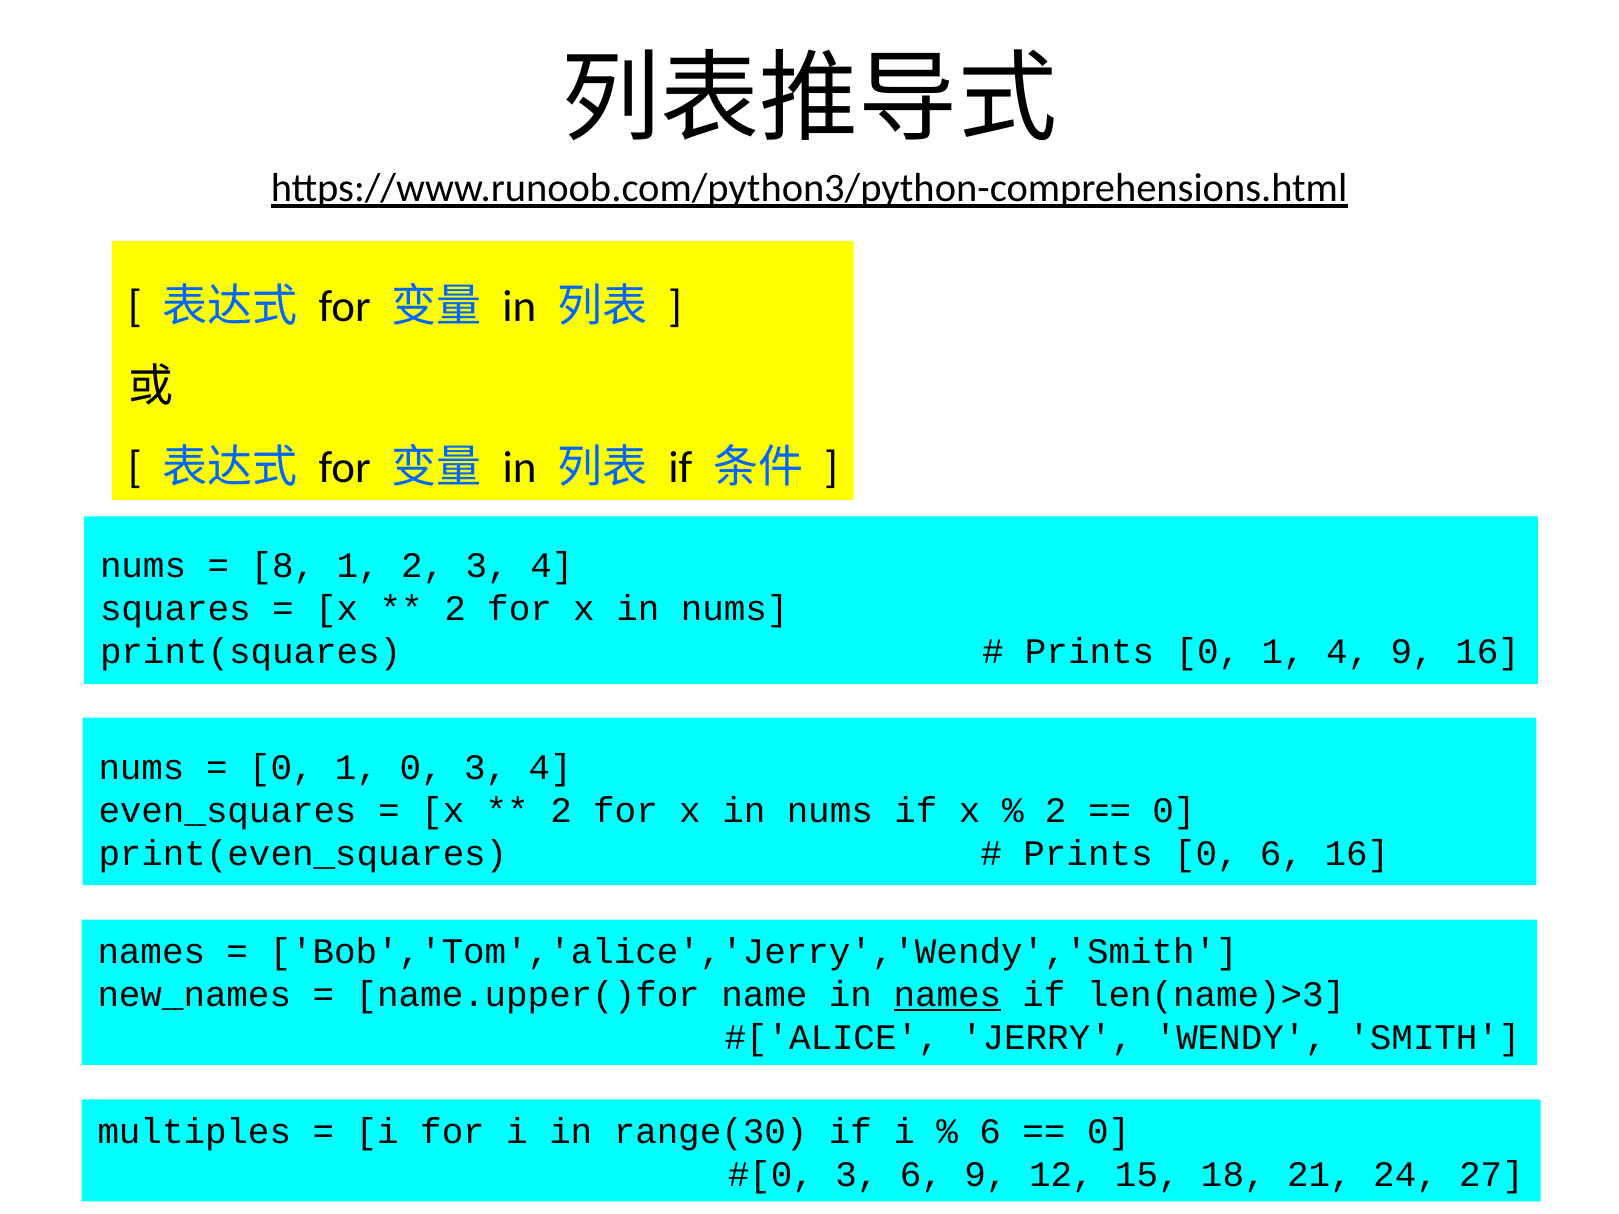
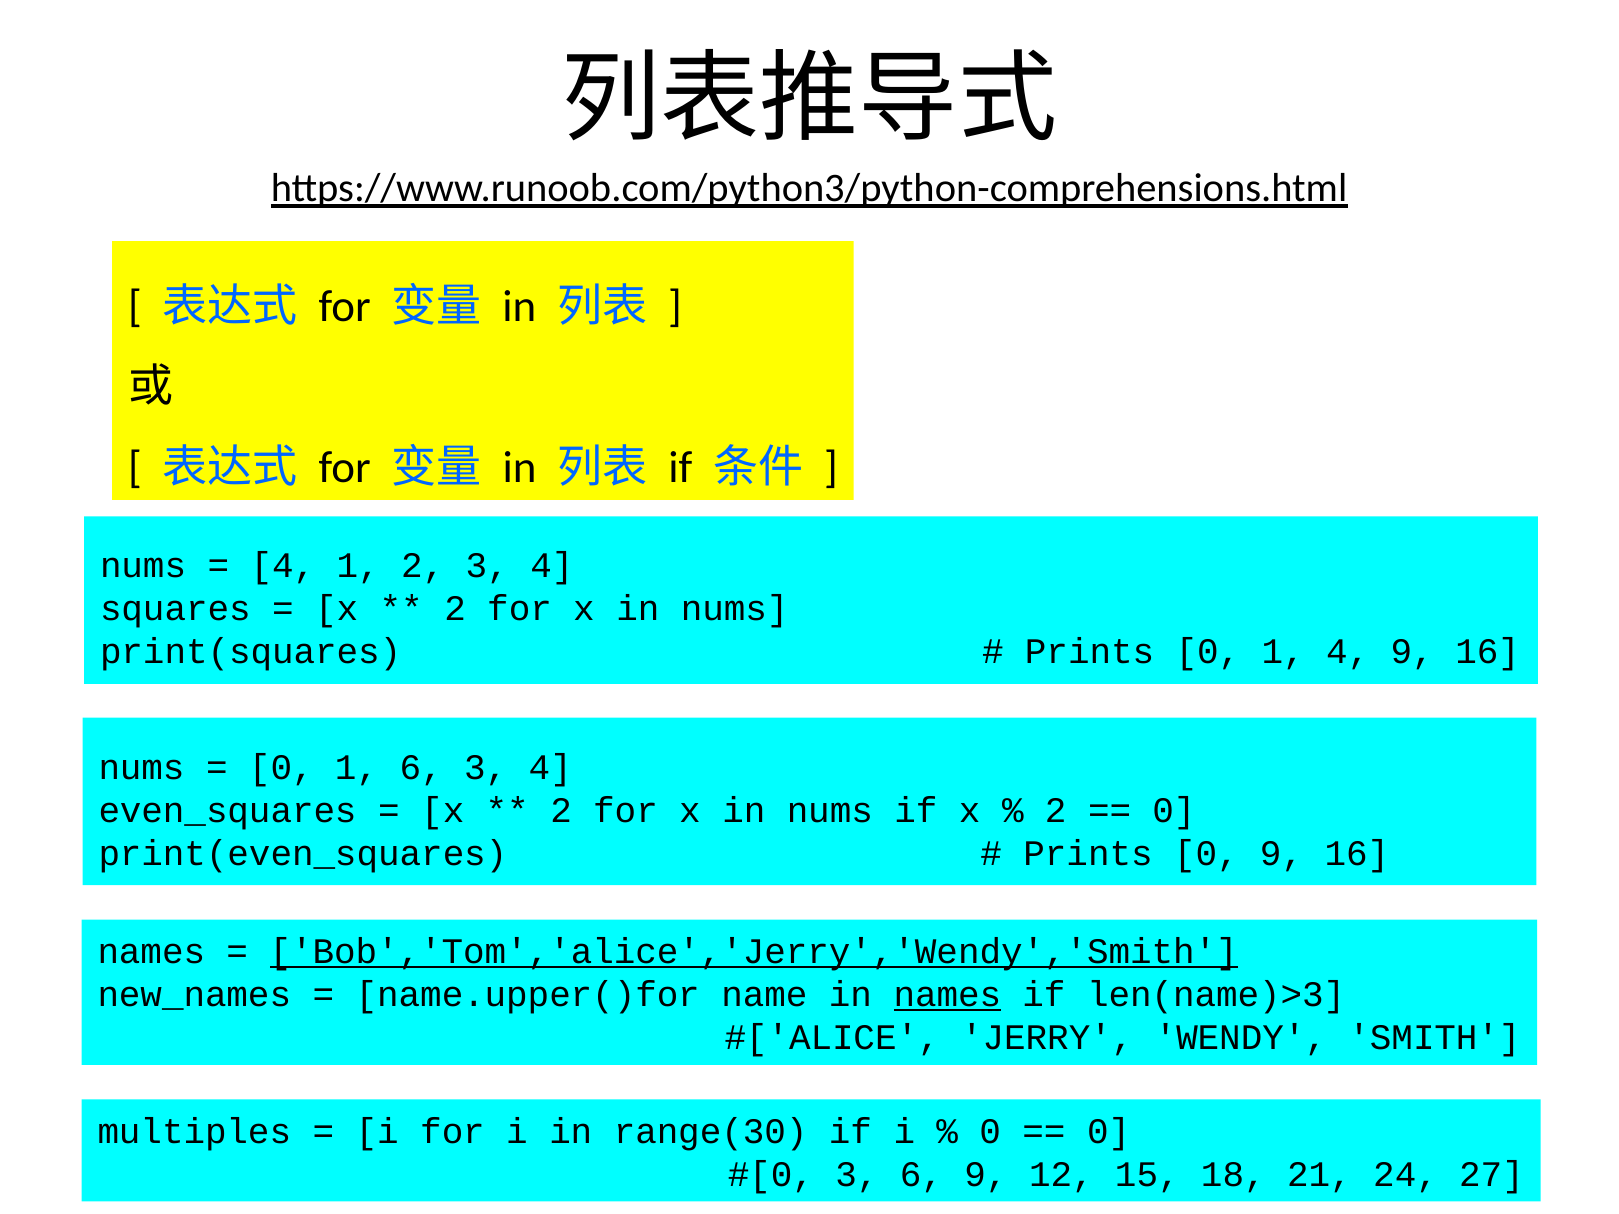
8 at (283, 566): 8 -> 4
1 0: 0 -> 6
0 6: 6 -> 9
Bob','Tom','alice','Jerry','Wendy','Smith underline: none -> present
6 at (990, 1132): 6 -> 0
